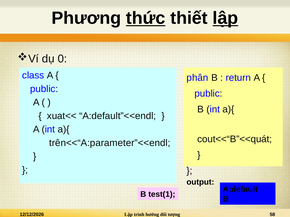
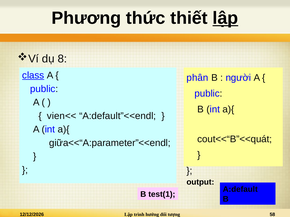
thức underline: present -> none
0: 0 -> 8
class underline: none -> present
return: return -> người
xuat<<: xuat<< -> vien<<
trên<<“A:parameter”<<endl: trên<<“A:parameter”<<endl -> giữa<<“A:parameter”<<endl
